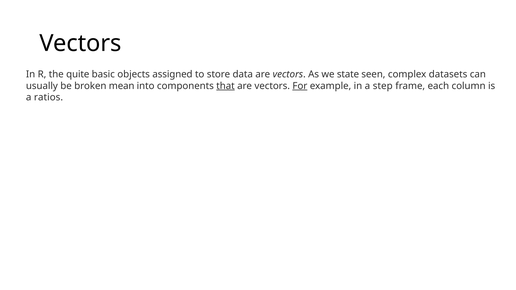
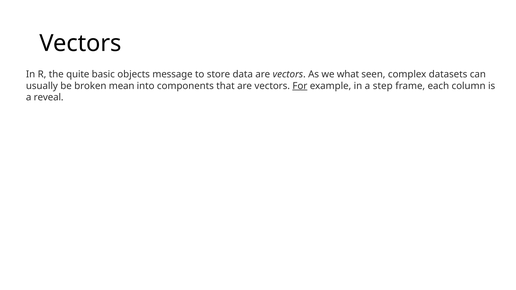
assigned: assigned -> message
state: state -> what
that underline: present -> none
ratios: ratios -> reveal
